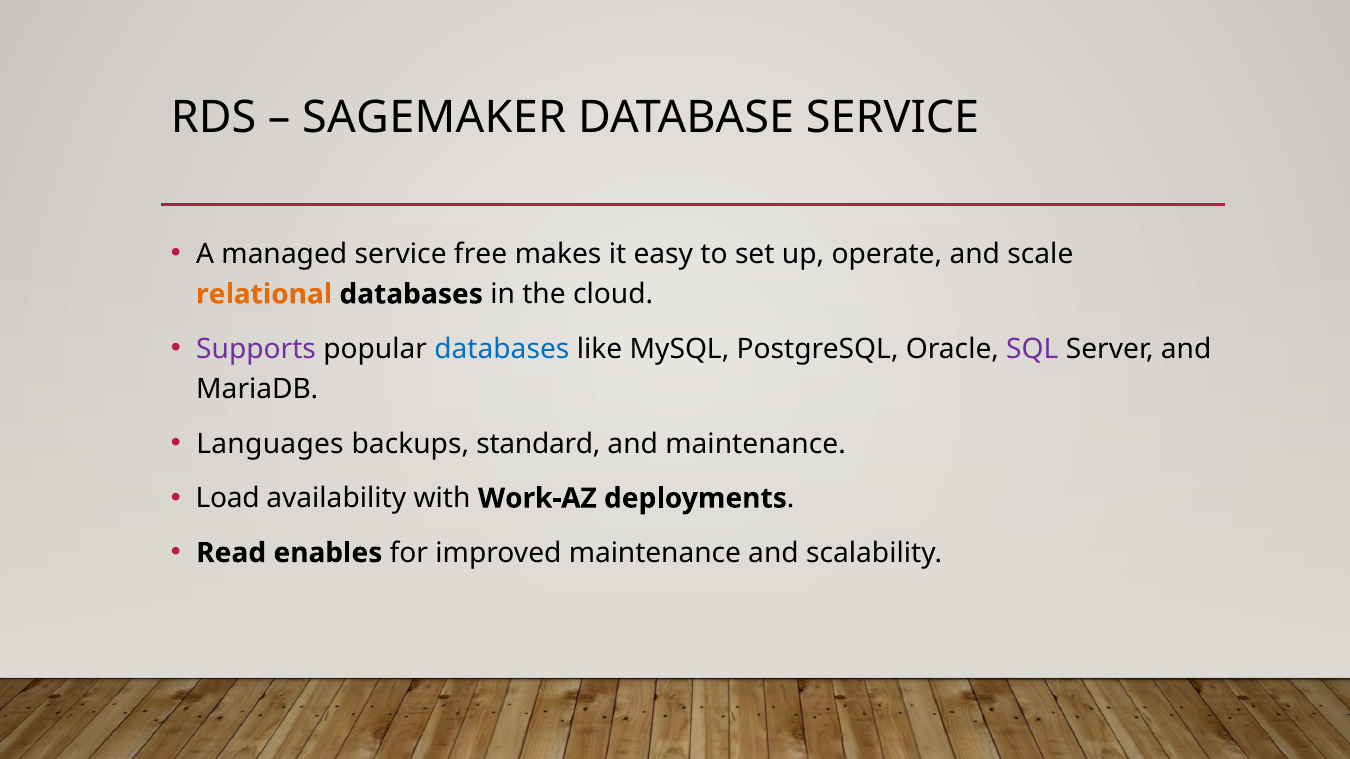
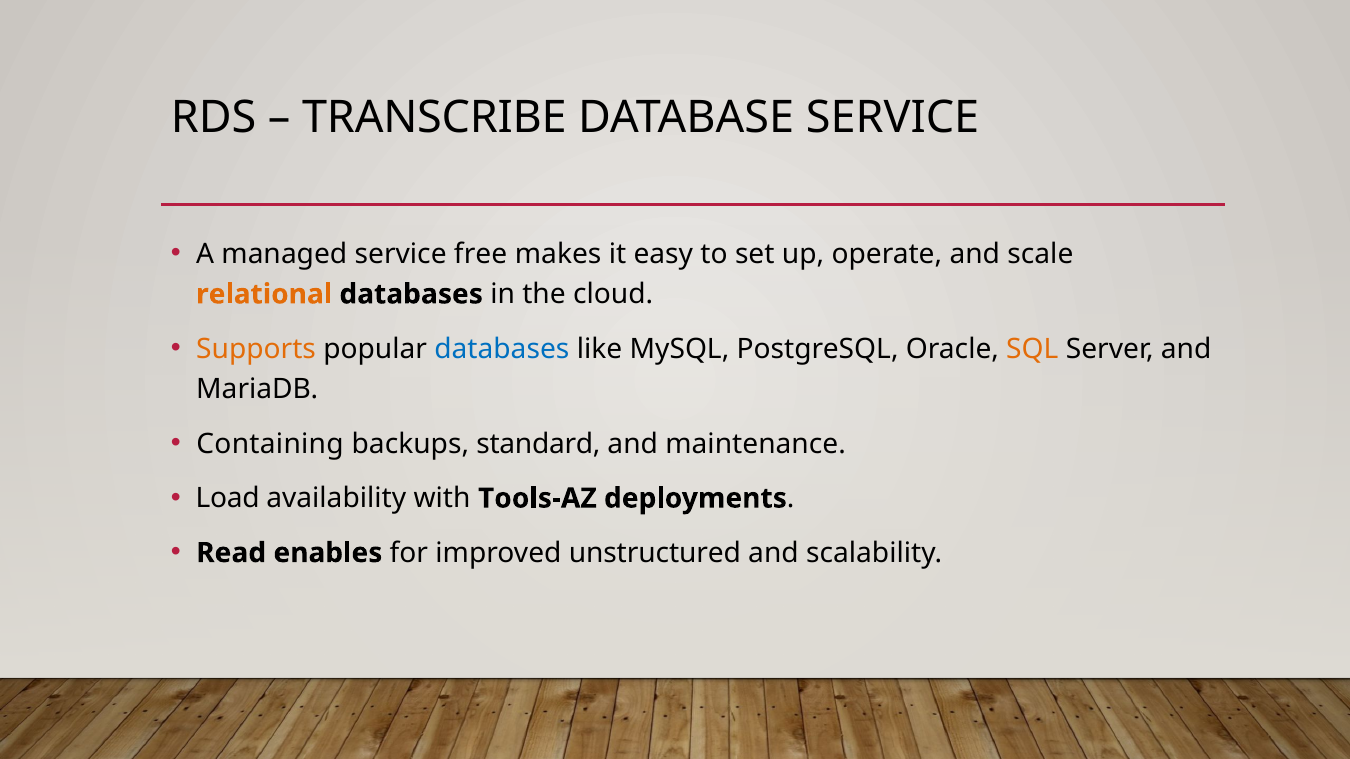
SAGEMAKER: SAGEMAKER -> TRANSCRIBE
Supports colour: purple -> orange
SQL colour: purple -> orange
Languages: Languages -> Containing
Work-AZ: Work-AZ -> Tools-AZ
improved maintenance: maintenance -> unstructured
